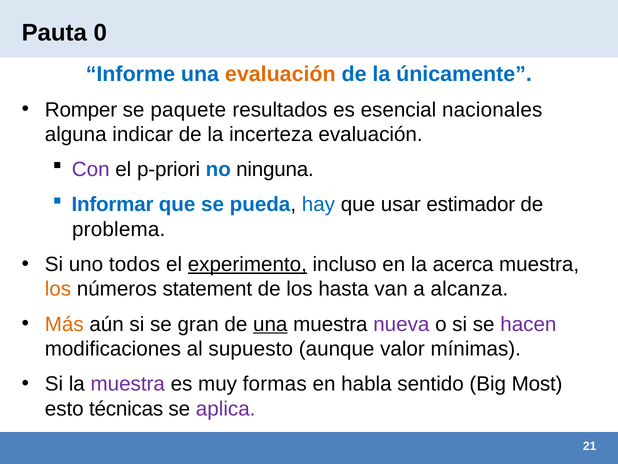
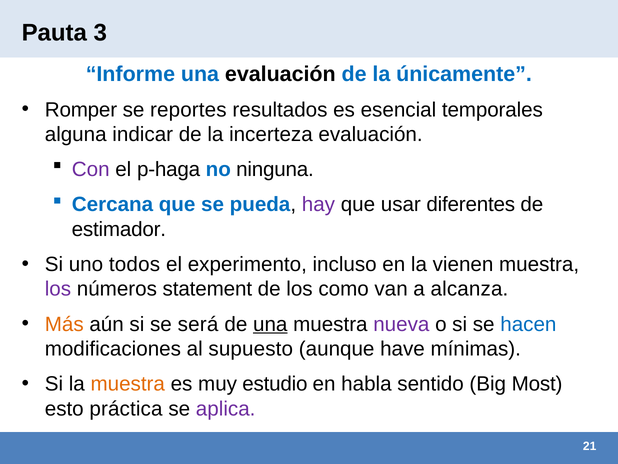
0: 0 -> 3
evaluación at (280, 74) colour: orange -> black
paquete: paquete -> reportes
nacionales: nacionales -> temporales
p-priori: p-priori -> p-haga
Informar: Informar -> Cercana
hay colour: blue -> purple
estimador: estimador -> diferentes
problema: problema -> estimador
experimento underline: present -> none
acerca: acerca -> vienen
los at (58, 289) colour: orange -> purple
hasta: hasta -> como
gran: gran -> será
hacen colour: purple -> blue
valor: valor -> have
muestra at (128, 384) colour: purple -> orange
formas: formas -> estudio
técnicas: técnicas -> práctica
